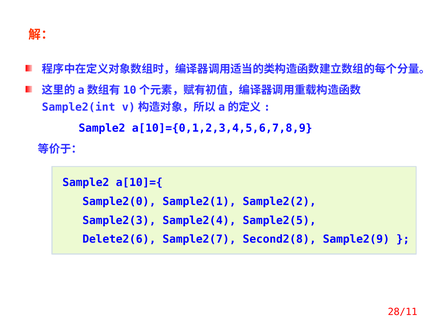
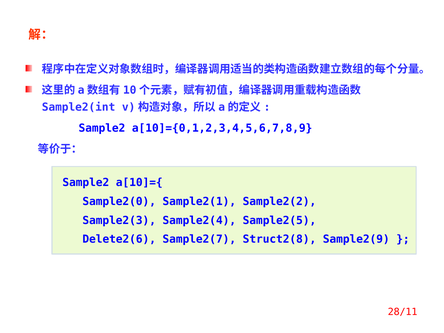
Second2(8: Second2(8 -> Struct2(8
